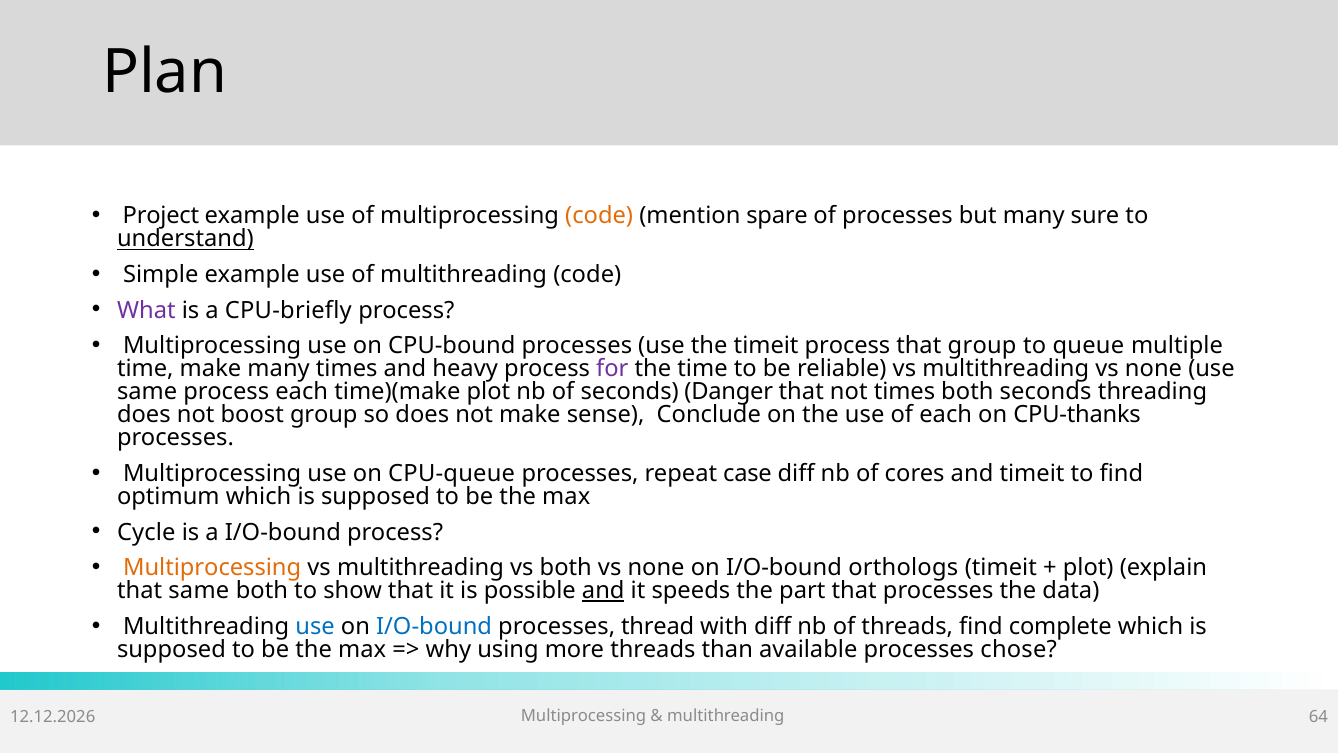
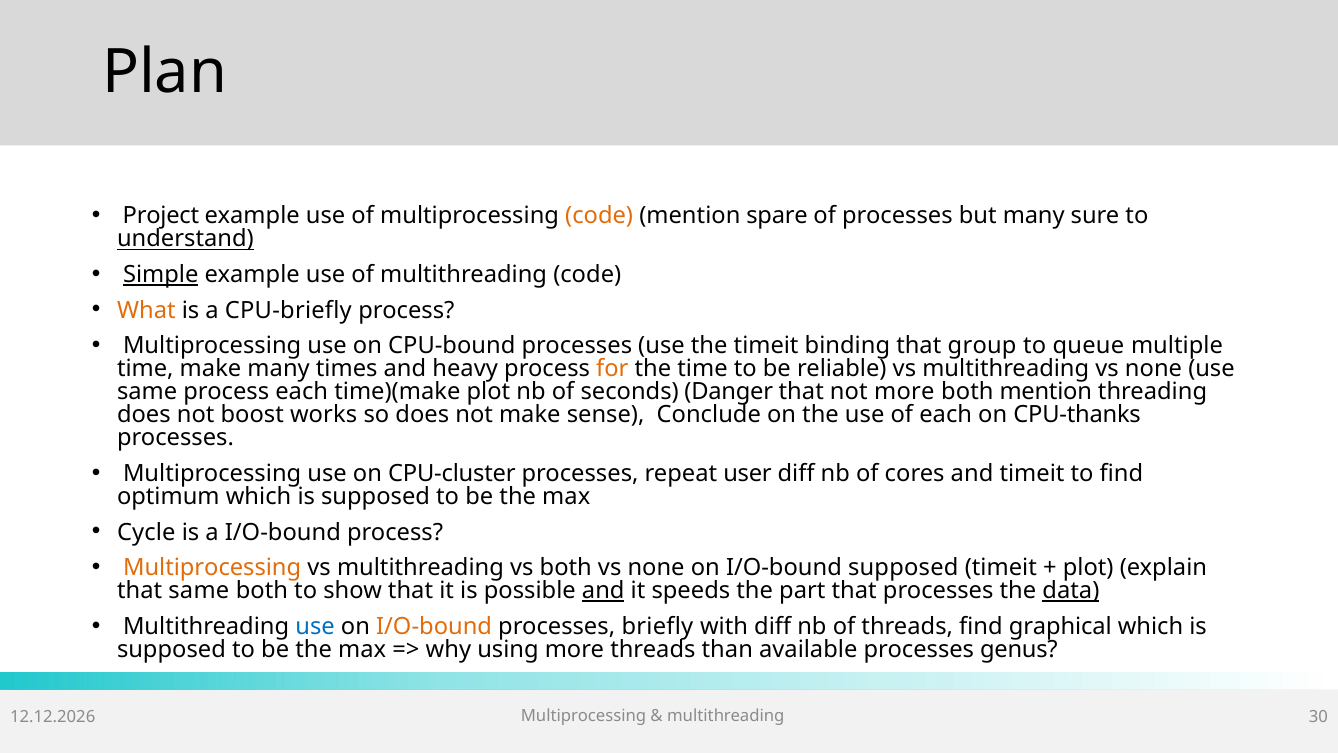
Simple underline: none -> present
What colour: purple -> orange
timeit process: process -> binding
for colour: purple -> orange
not times: times -> more
both seconds: seconds -> mention
boost group: group -> works
CPU-queue: CPU-queue -> CPU-cluster
case: case -> user
I/O-bound orthologs: orthologs -> supposed
data underline: none -> present
I/O-bound at (434, 626) colour: blue -> orange
thread: thread -> briefly
complete: complete -> graphical
chose: chose -> genus
64: 64 -> 30
